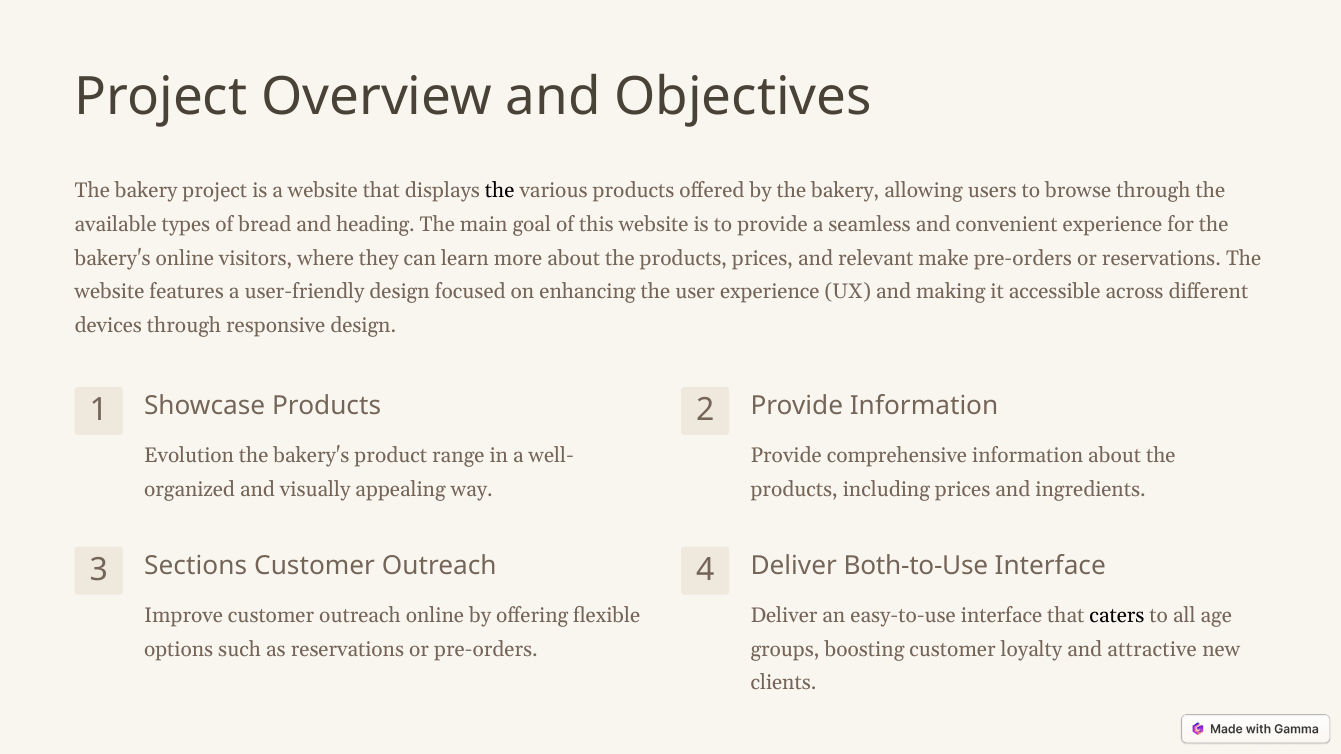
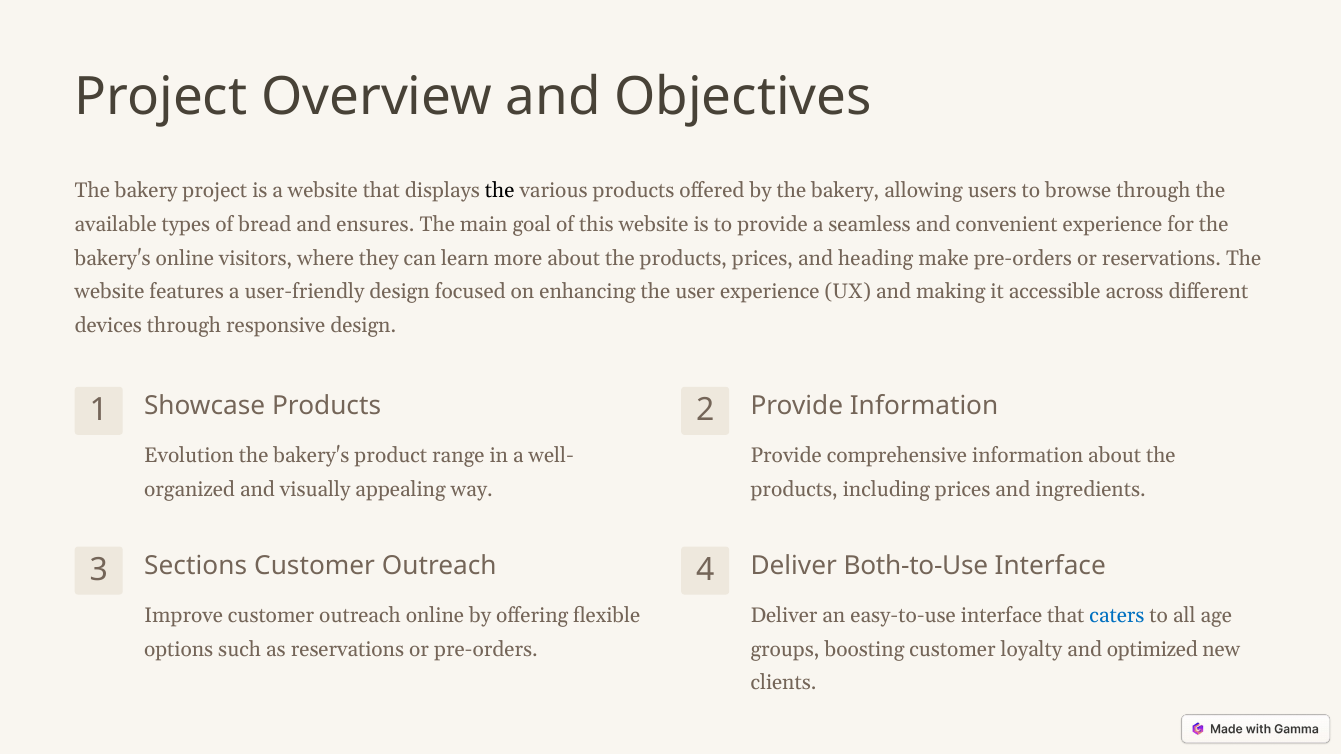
heading: heading -> ensures
relevant: relevant -> heading
caters colour: black -> blue
attractive: attractive -> optimized
